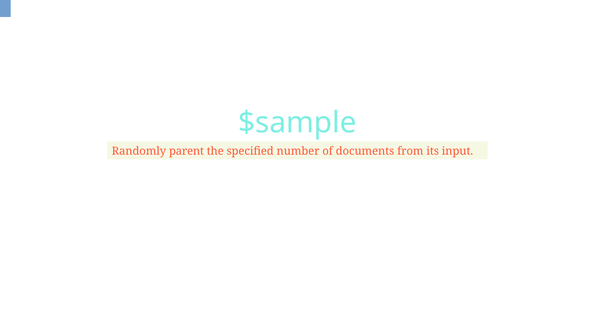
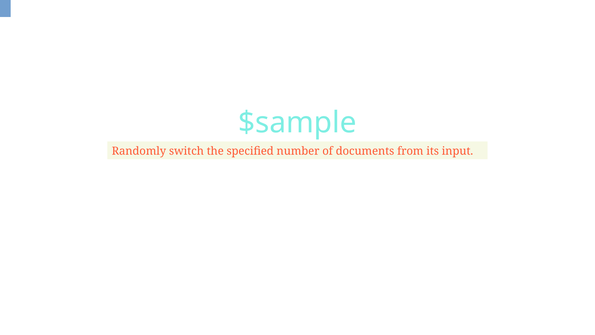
parent: parent -> switch
